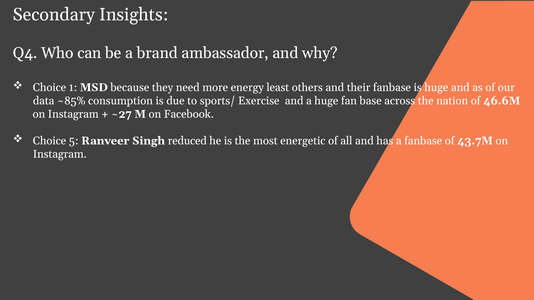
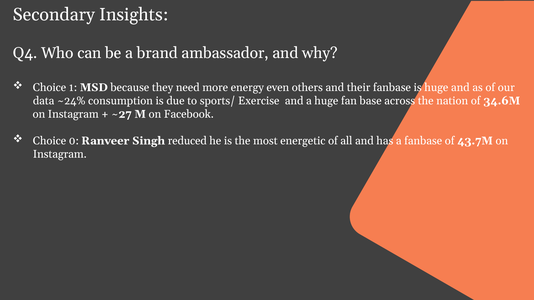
least: least -> even
~85%: ~85% -> ~24%
46.6M: 46.6M -> 34.6M
5: 5 -> 0
